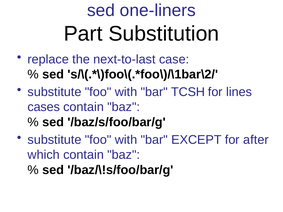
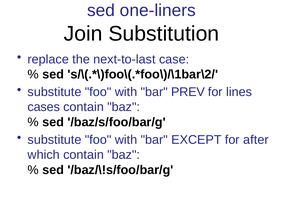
Part: Part -> Join
TCSH: TCSH -> PREV
